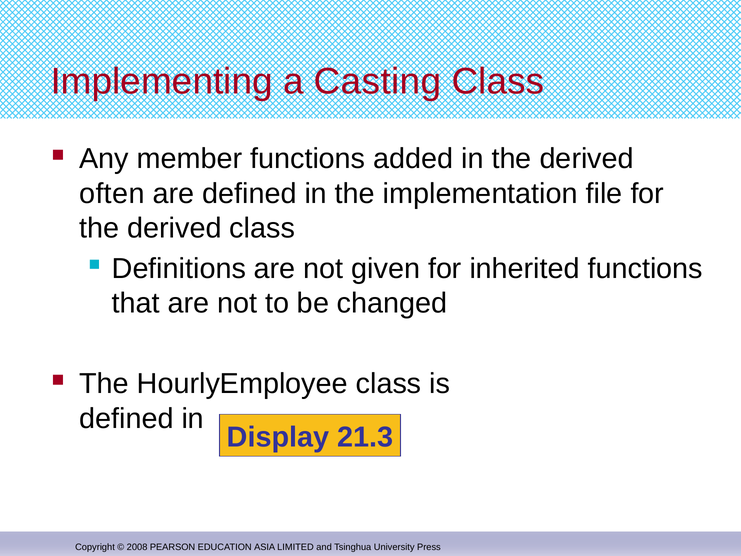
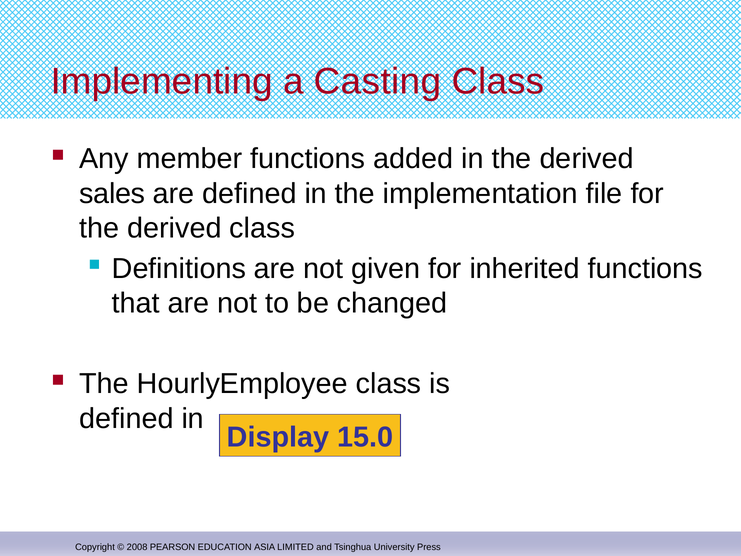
often: often -> sales
21.3: 21.3 -> 15.0
